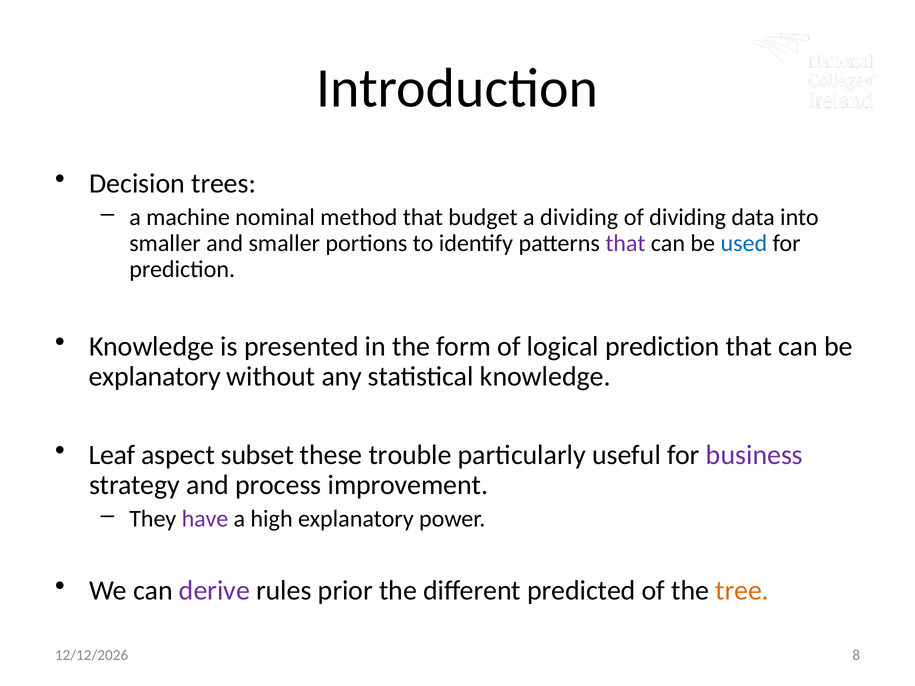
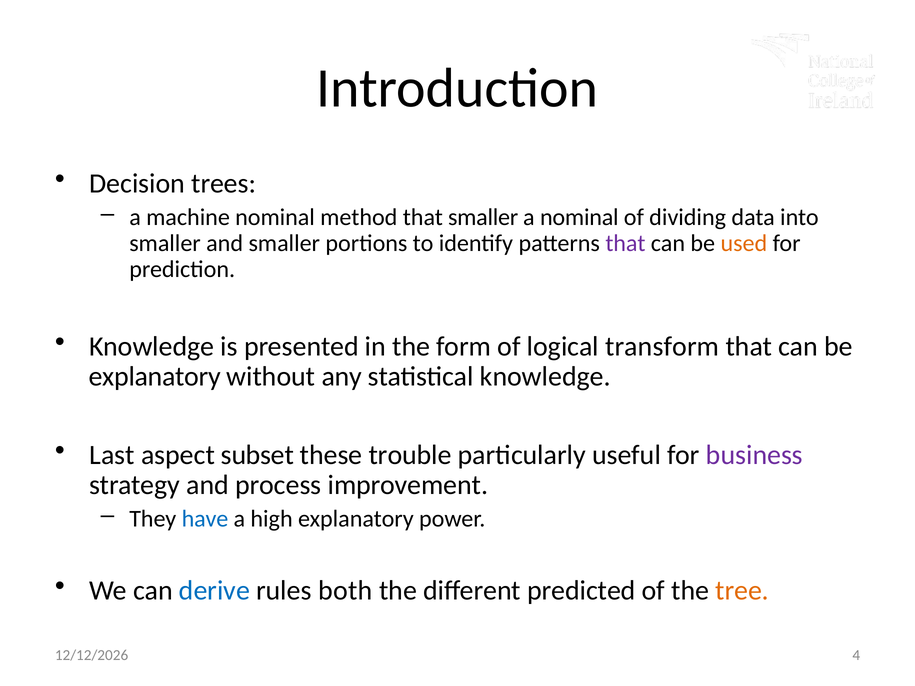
that budget: budget -> smaller
a dividing: dividing -> nominal
used colour: blue -> orange
logical prediction: prediction -> transform
Leaf: Leaf -> Last
have colour: purple -> blue
derive colour: purple -> blue
prior: prior -> both
8: 8 -> 4
